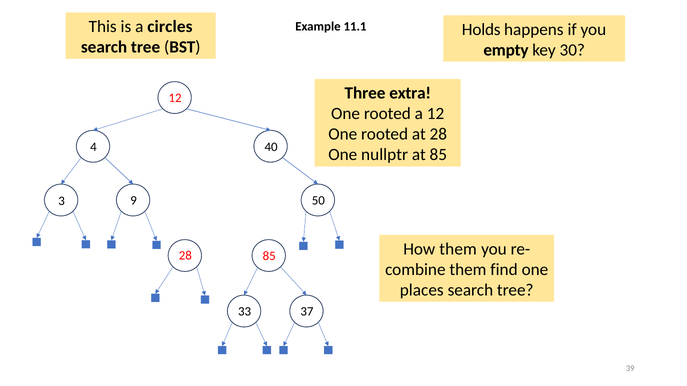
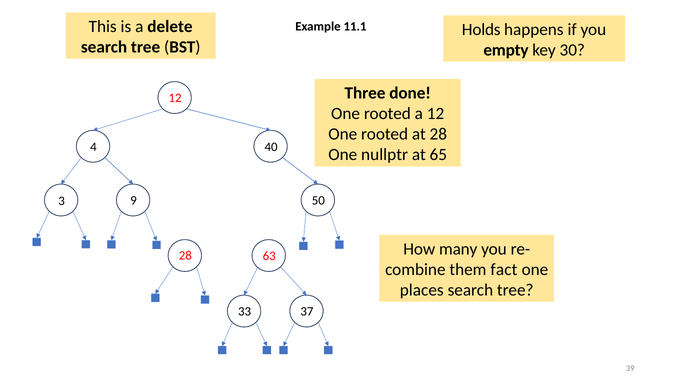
circles: circles -> delete
extra: extra -> done
at 85: 85 -> 65
How them: them -> many
28 85: 85 -> 63
find: find -> fact
